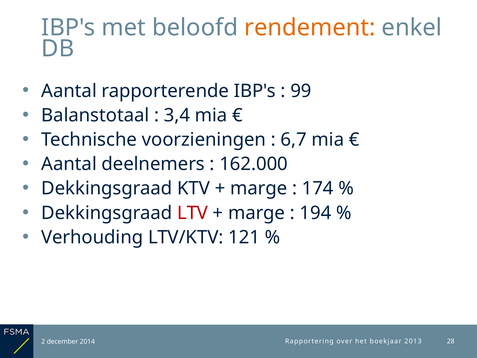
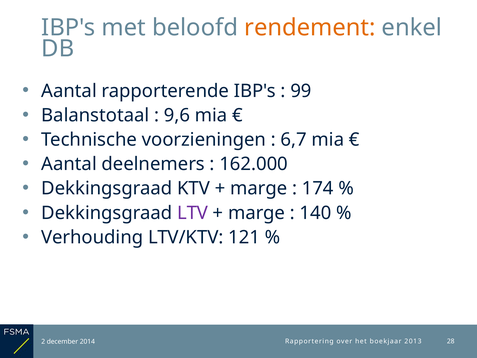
3,4: 3,4 -> 9,6
LTV colour: red -> purple
194: 194 -> 140
